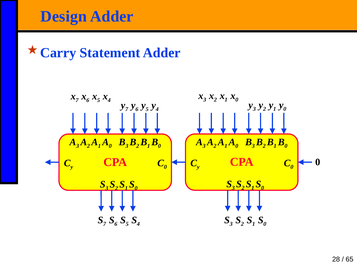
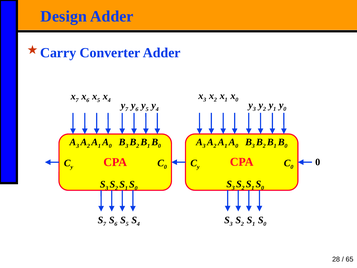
Statement: Statement -> Converter
